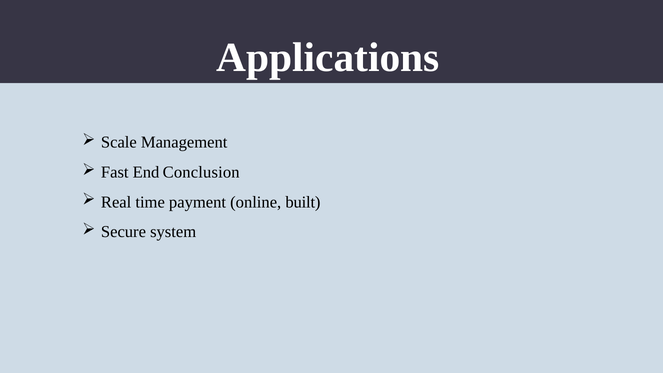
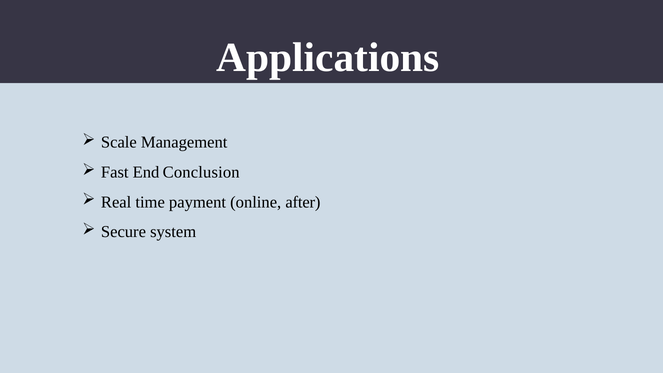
built: built -> after
